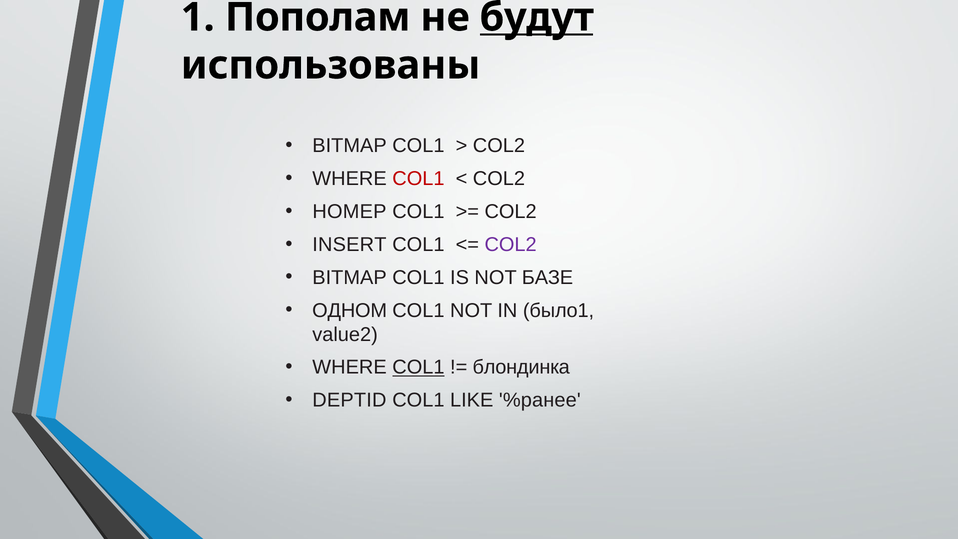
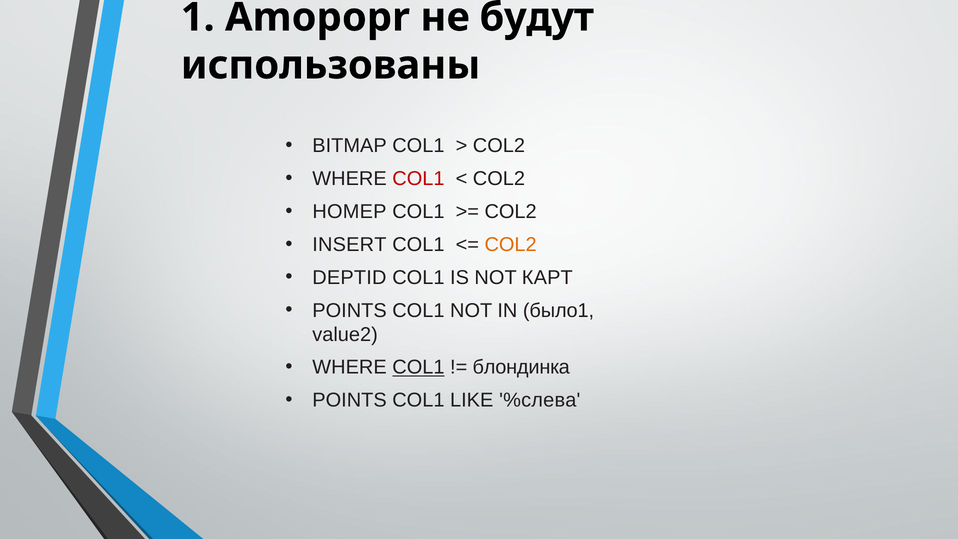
Пополам: Пополам -> Amopopr
будут underline: present -> none
COL2 at (511, 245) colour: purple -> orange
BITMAP at (350, 277): BITMAP -> DEPTID
БАЗЕ: БАЗЕ -> КАРТ
ОДНОМ at (350, 310): ОДНОМ -> POINTS
DEPTID at (349, 400): DEPTID -> POINTS
%ранее: %ранее -> %слева
